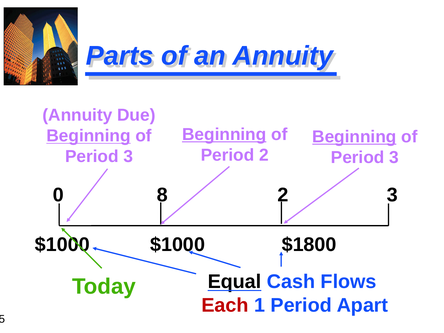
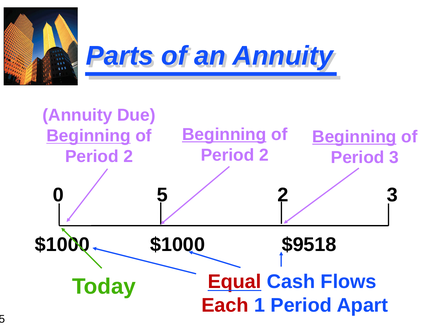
3 at (128, 157): 3 -> 2
8: 8 -> 5
$1800: $1800 -> $9518
Equal colour: black -> red
